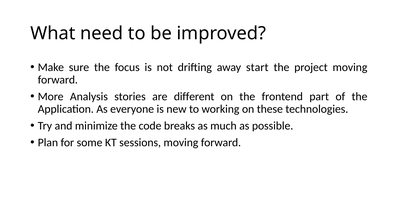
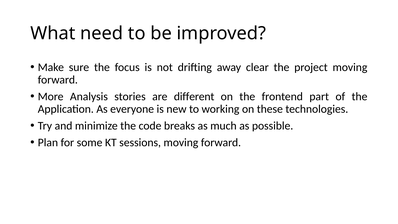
start: start -> clear
